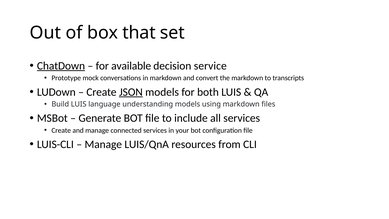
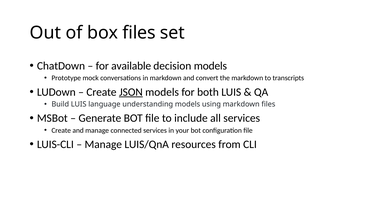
box that: that -> files
ChatDown underline: present -> none
decision service: service -> models
